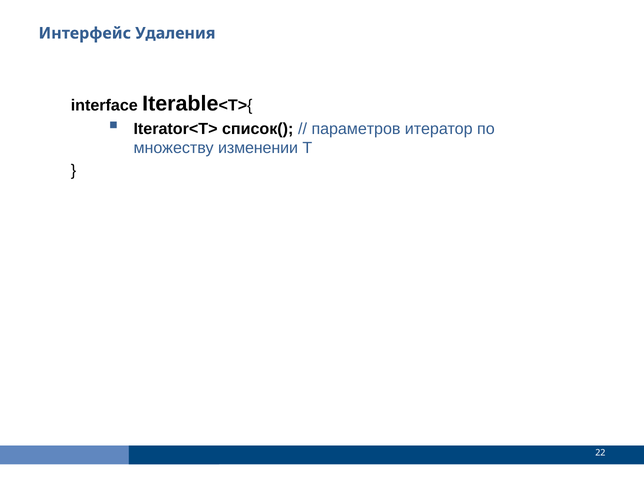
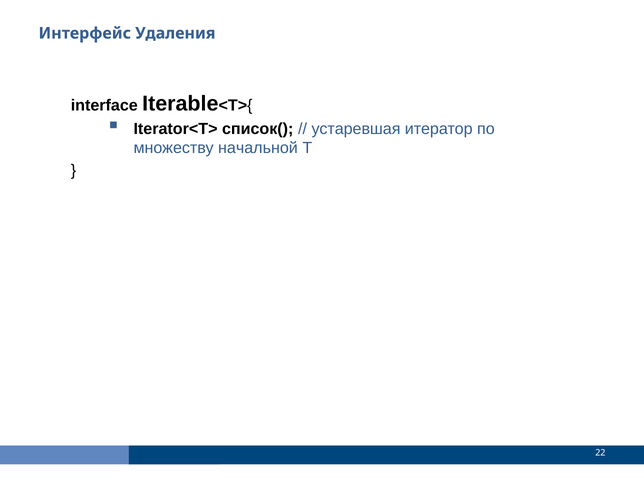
параметров: параметров -> устаревшая
изменении: изменении -> начальной
